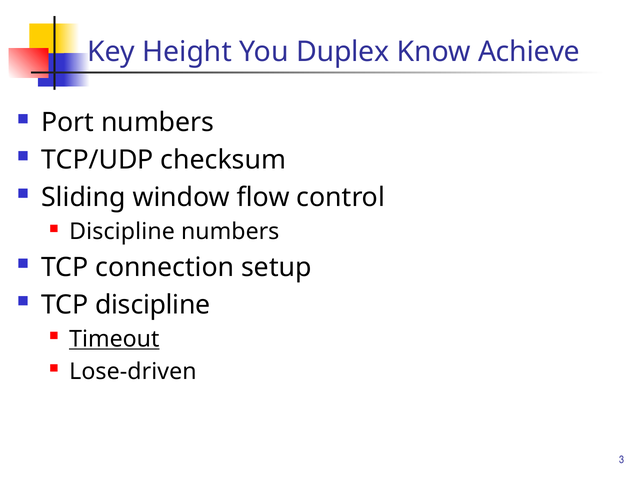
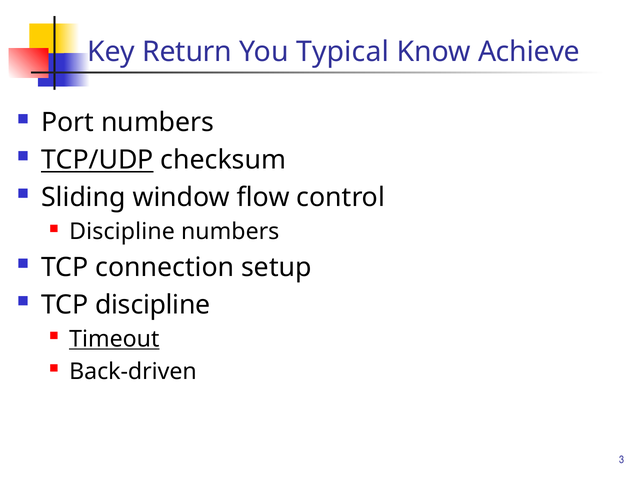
Height: Height -> Return
Duplex: Duplex -> Typical
TCP/UDP underline: none -> present
Lose-driven: Lose-driven -> Back-driven
